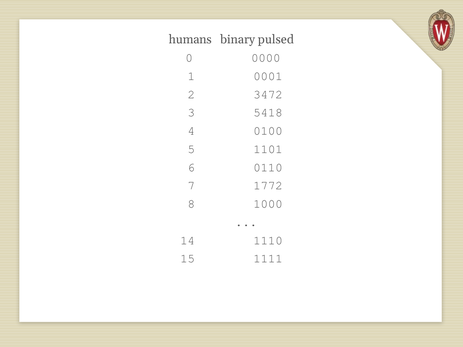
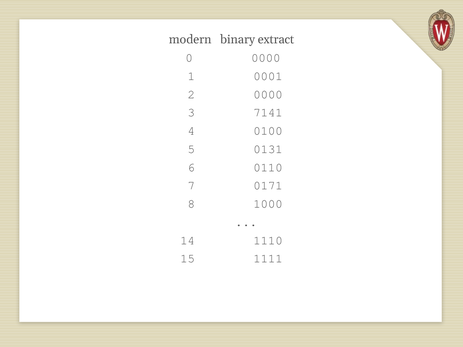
humans: humans -> modern
pulsed: pulsed -> extract
2 3472: 3472 -> 0000
5418: 5418 -> 7141
1101: 1101 -> 0131
1772: 1772 -> 0171
